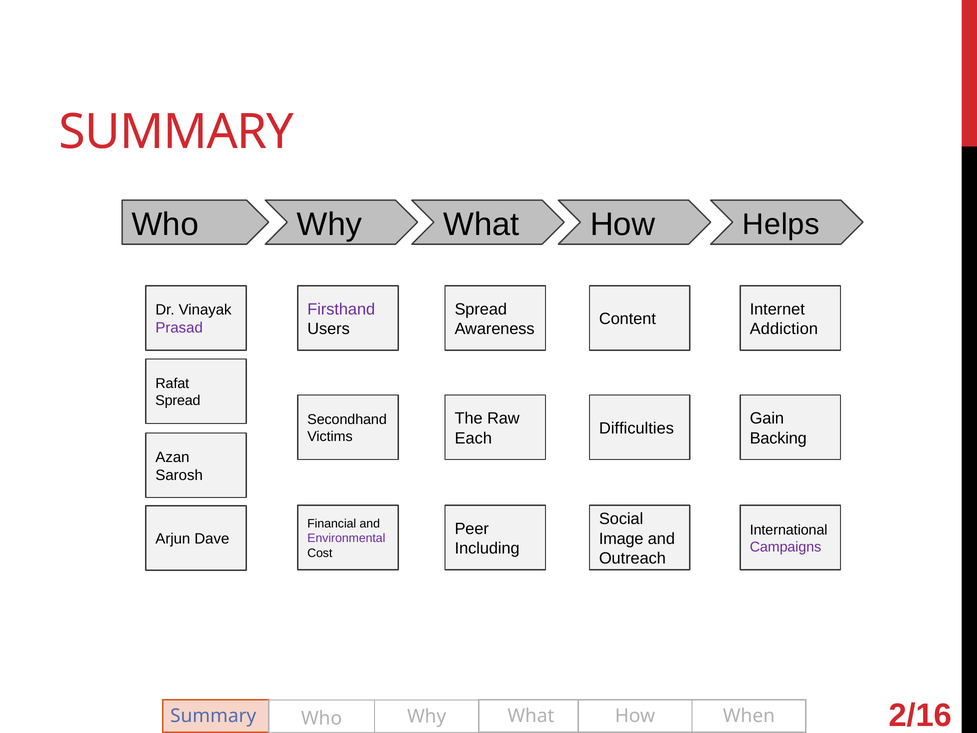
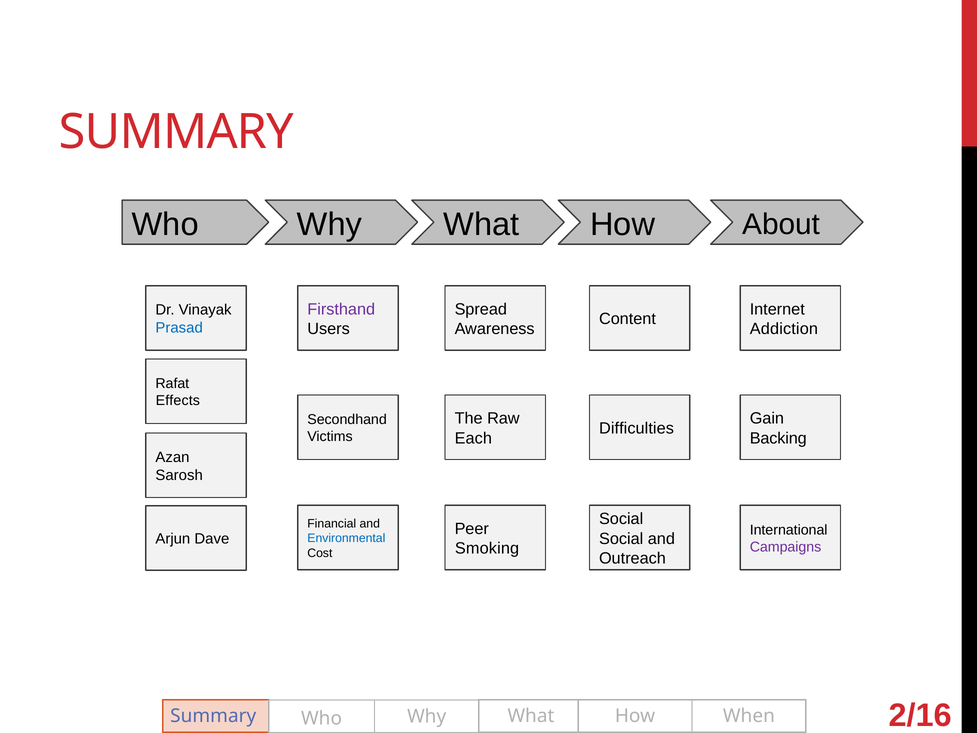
Helps: Helps -> About
Prasad colour: purple -> blue
Spread at (178, 401): Spread -> Effects
Image at (621, 538): Image -> Social
Environmental colour: purple -> blue
Including: Including -> Smoking
